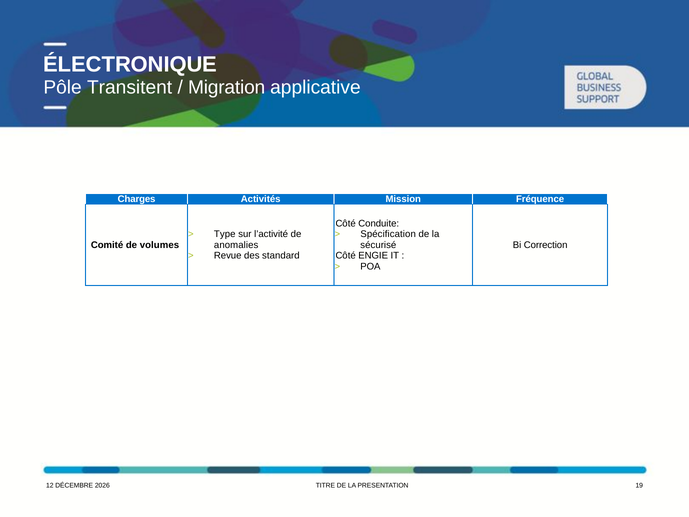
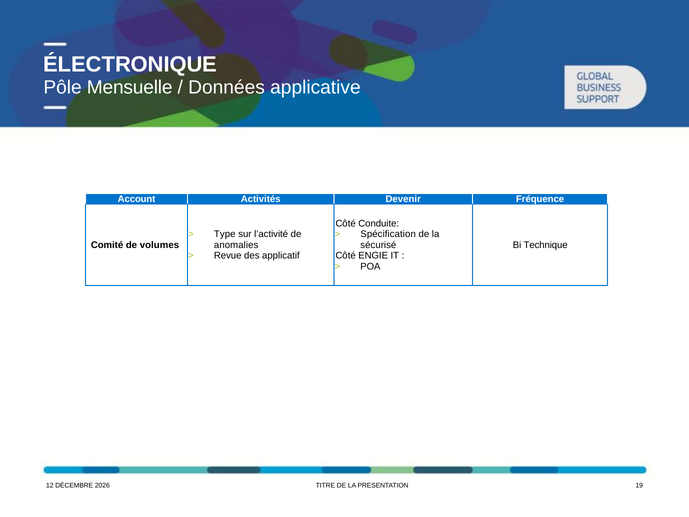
Transitent: Transitent -> Mensuelle
Migration: Migration -> Données
Charges: Charges -> Account
Mission: Mission -> Devenir
Correction: Correction -> Technique
standard: standard -> applicatif
